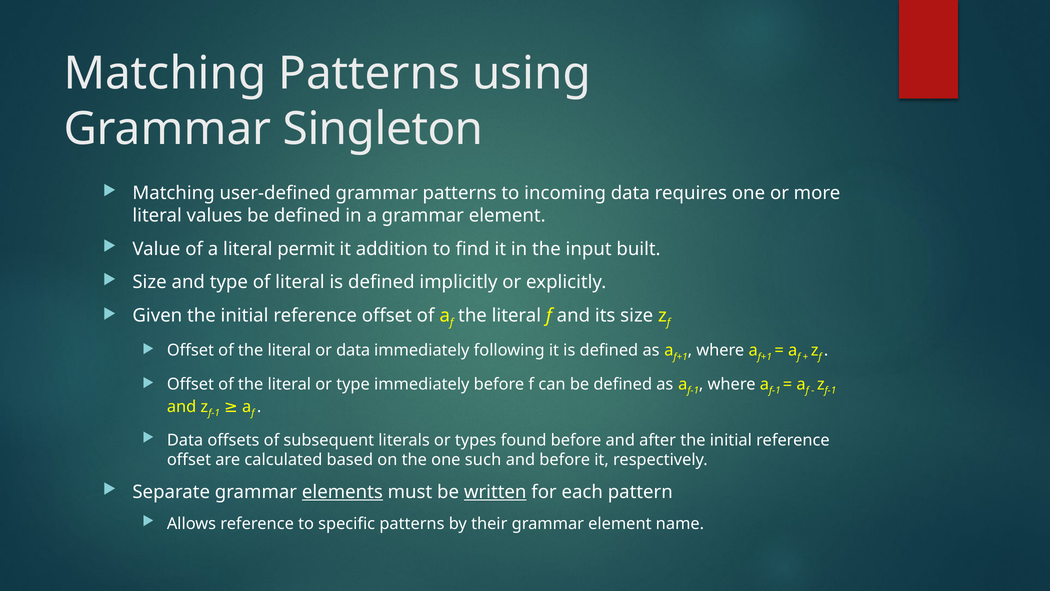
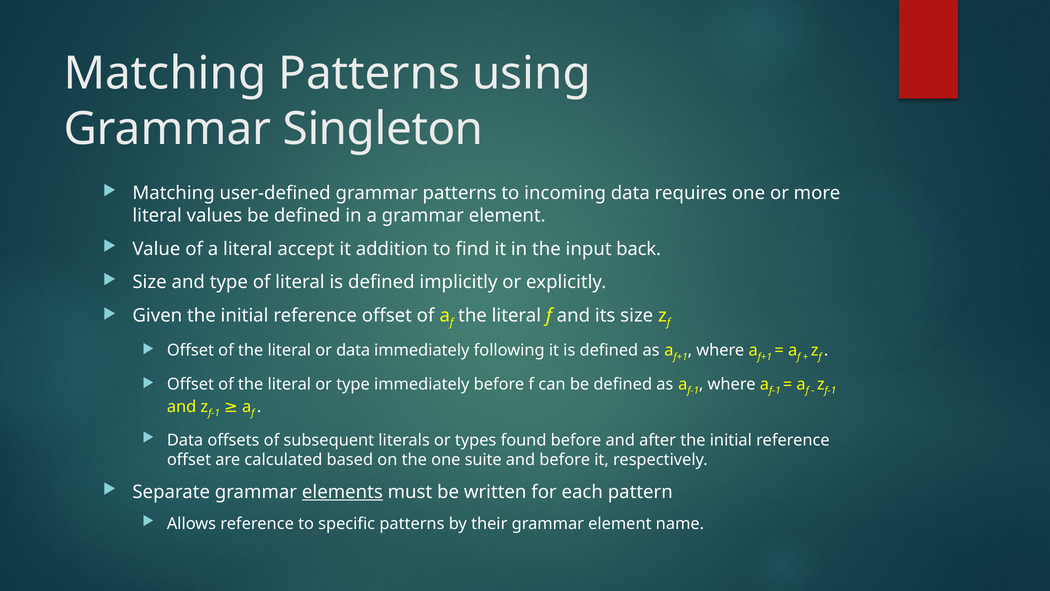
permit: permit -> accept
built: built -> back
such: such -> suite
written underline: present -> none
